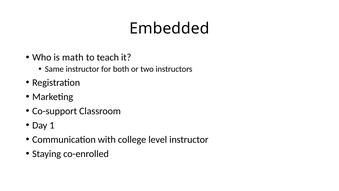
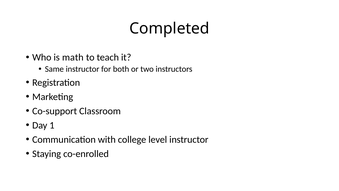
Embedded: Embedded -> Completed
